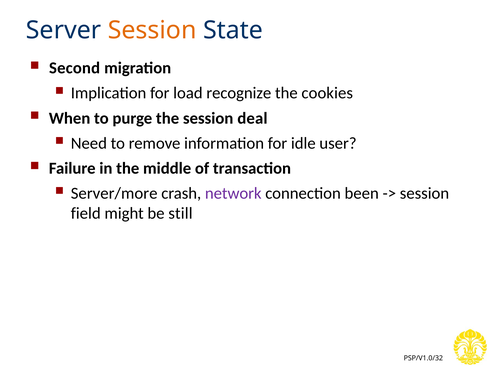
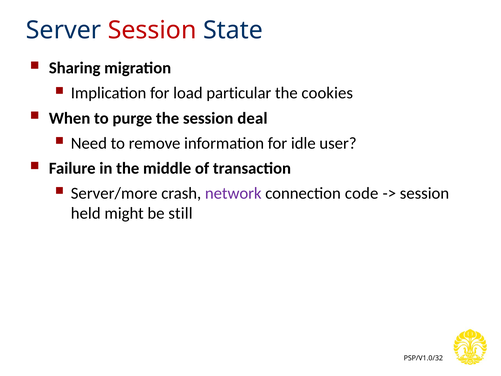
Session at (152, 30) colour: orange -> red
Second: Second -> Sharing
recognize: recognize -> particular
been: been -> code
field: field -> held
